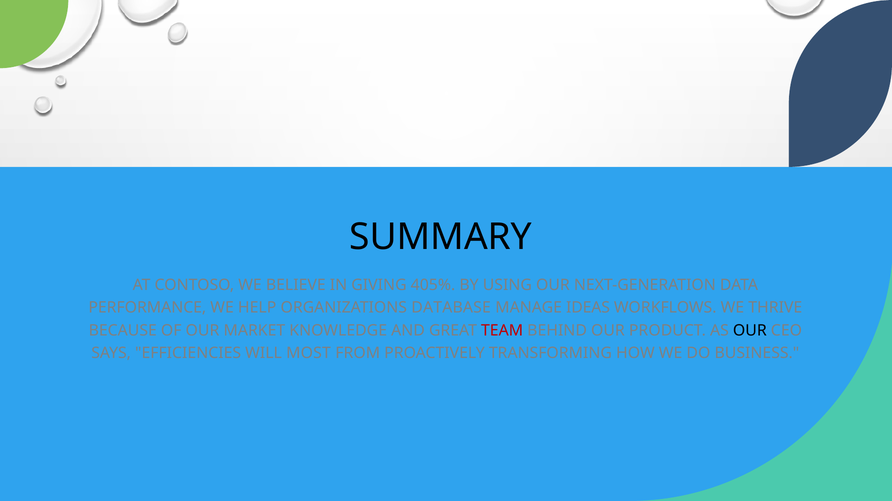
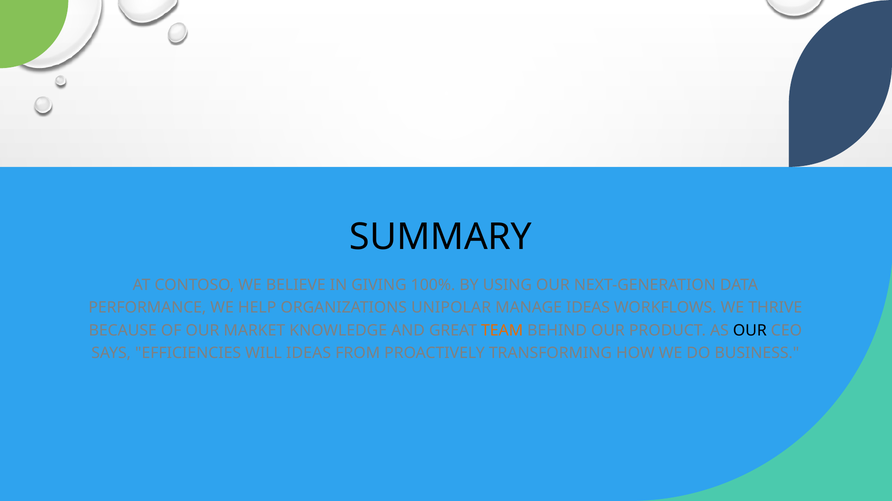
405%: 405% -> 100%
DATABASE: DATABASE -> UNIPOLAR
TEAM colour: red -> orange
WILL MOST: MOST -> IDEAS
